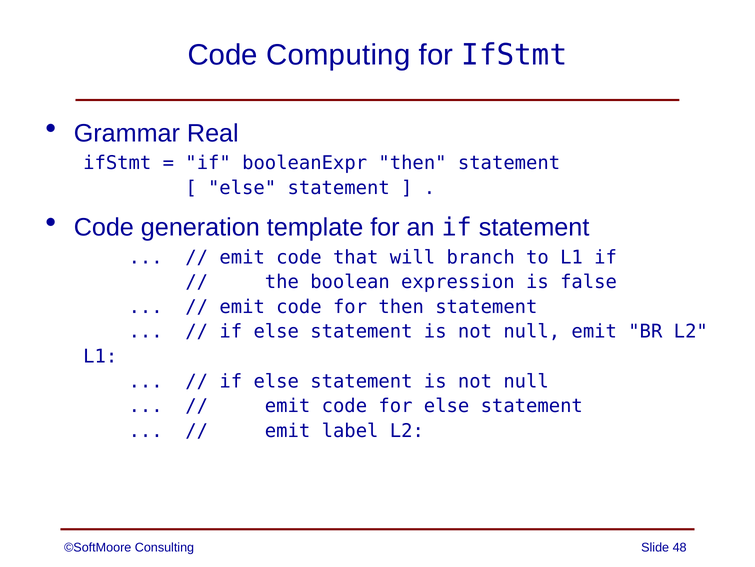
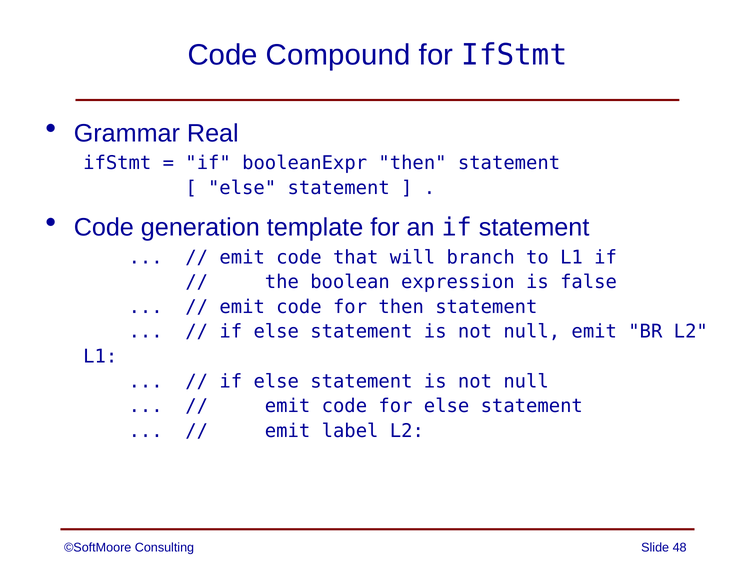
Computing: Computing -> Compound
